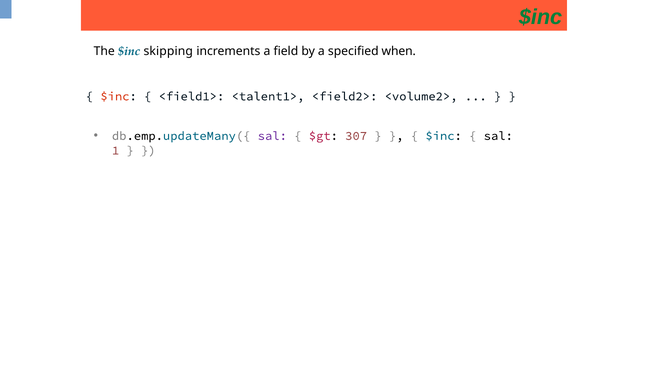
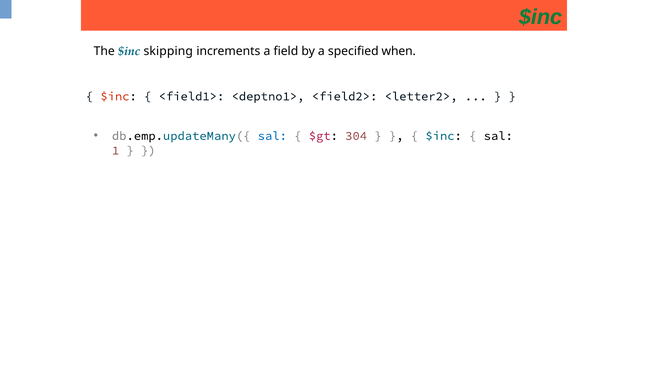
<talent1>: <talent1> -> <deptno1>
<volume2>: <volume2> -> <letter2>
sal at (272, 136) colour: purple -> blue
307: 307 -> 304
